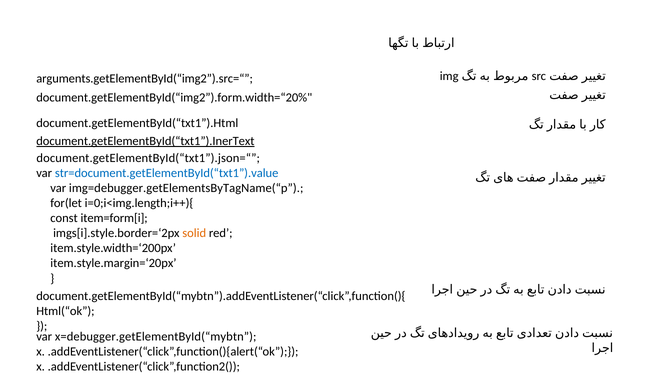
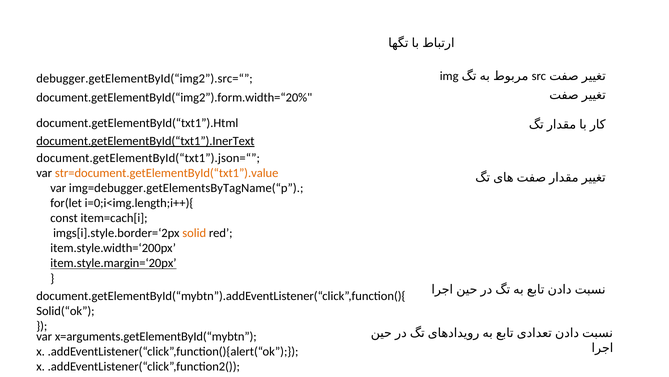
arguments.getElementById(“img2”).src=“: arguments.getElementById(“img2”).src=“ -> debugger.getElementById(“img2”).src=“
str=document.getElementById(“txt1”).value colour: blue -> orange
item=form[i: item=form[i -> item=cach[i
item.style.margin=‘20px underline: none -> present
Html(“ok: Html(“ok -> Solid(“ok
x=debugger.getElementById(“mybtn: x=debugger.getElementById(“mybtn -> x=arguments.getElementById(“mybtn
